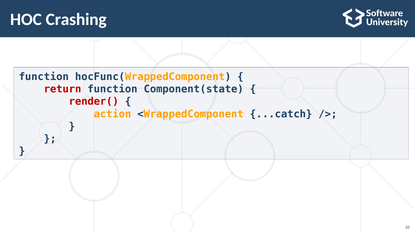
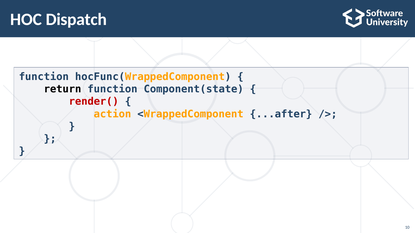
Crashing: Crashing -> Dispatch
return colour: red -> black
...catch: ...catch -> ...after
